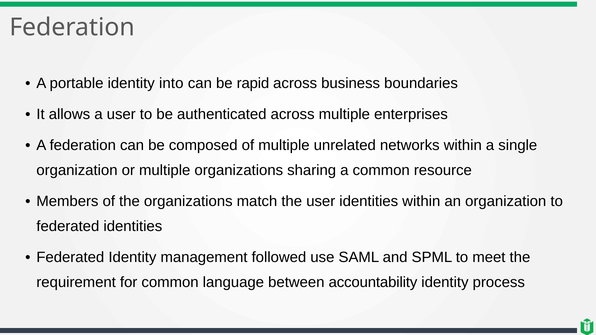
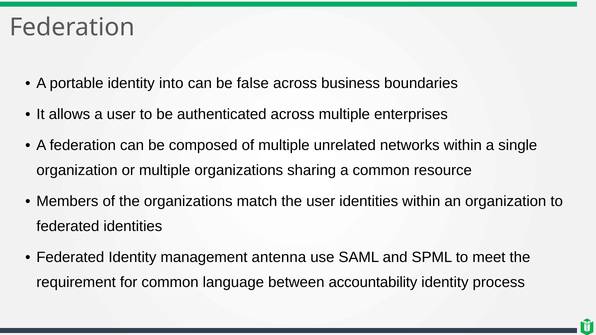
rapid: rapid -> false
followed: followed -> antenna
